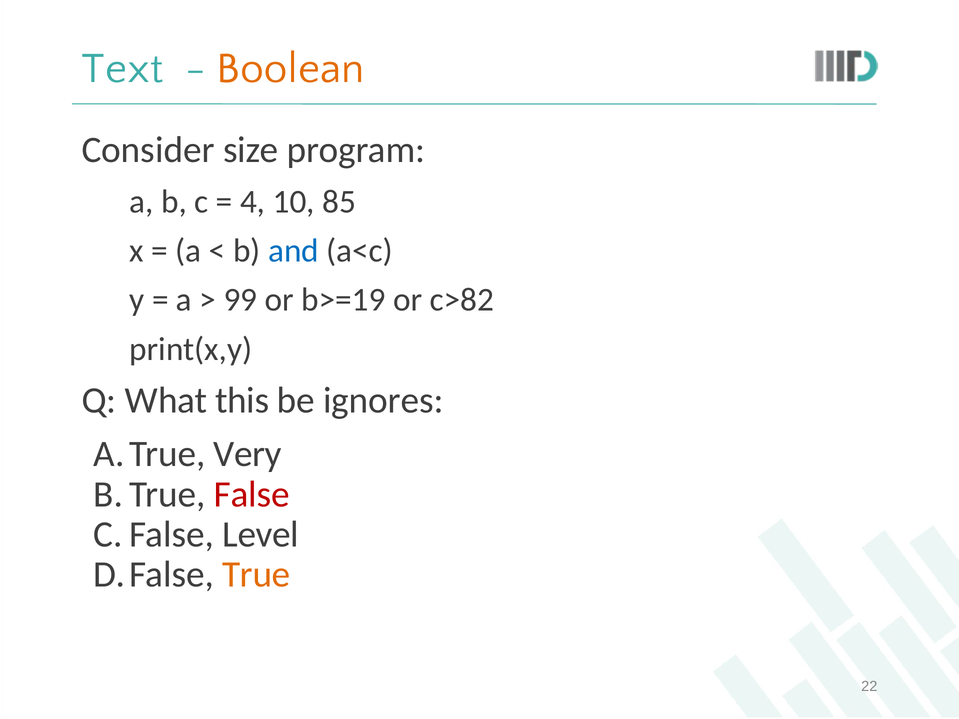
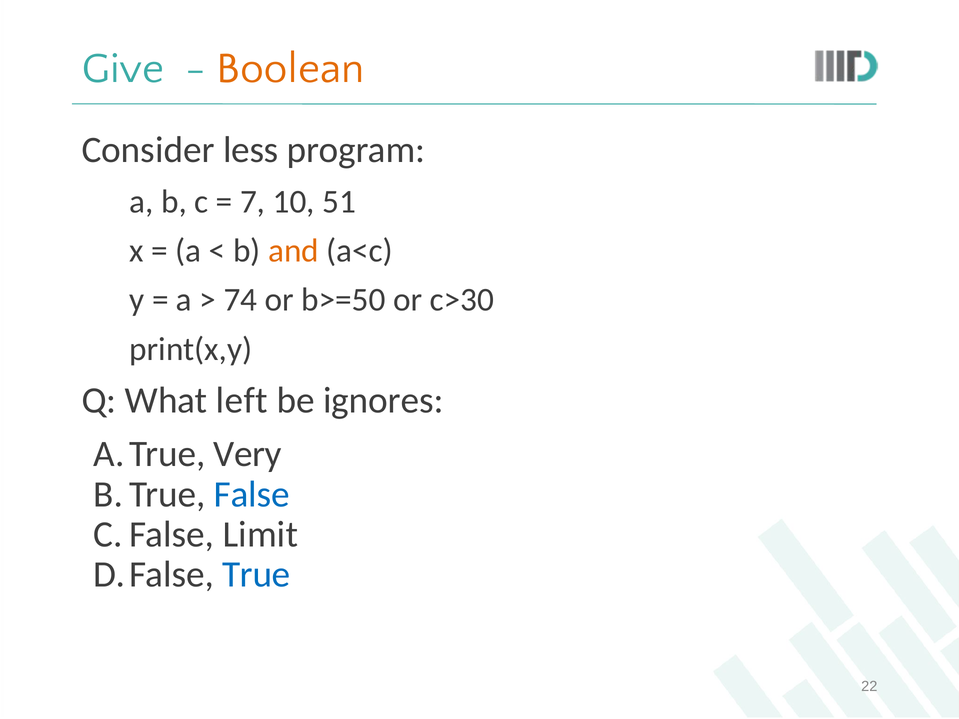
Text: Text -> Give
size: size -> less
4: 4 -> 7
85: 85 -> 51
and colour: blue -> orange
99: 99 -> 74
b>=19: b>=19 -> b>=50
c>82: c>82 -> c>30
this: this -> left
False colour: red -> blue
Level: Level -> Limit
True colour: orange -> blue
